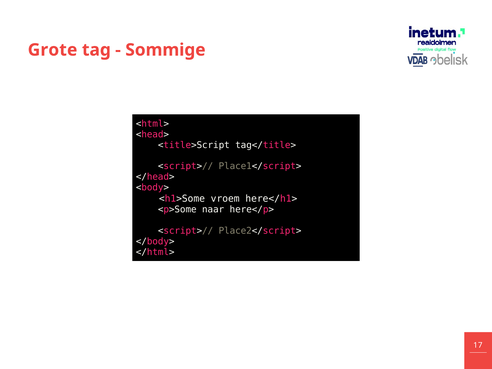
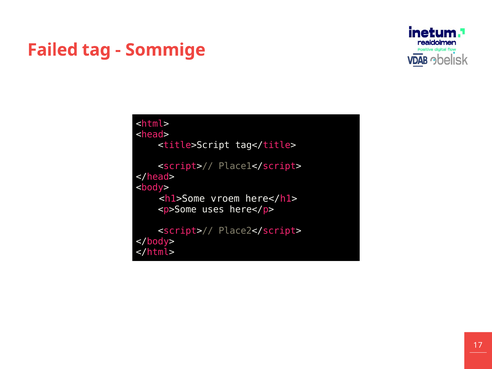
Grote: Grote -> Failed
naar: naar -> uses
